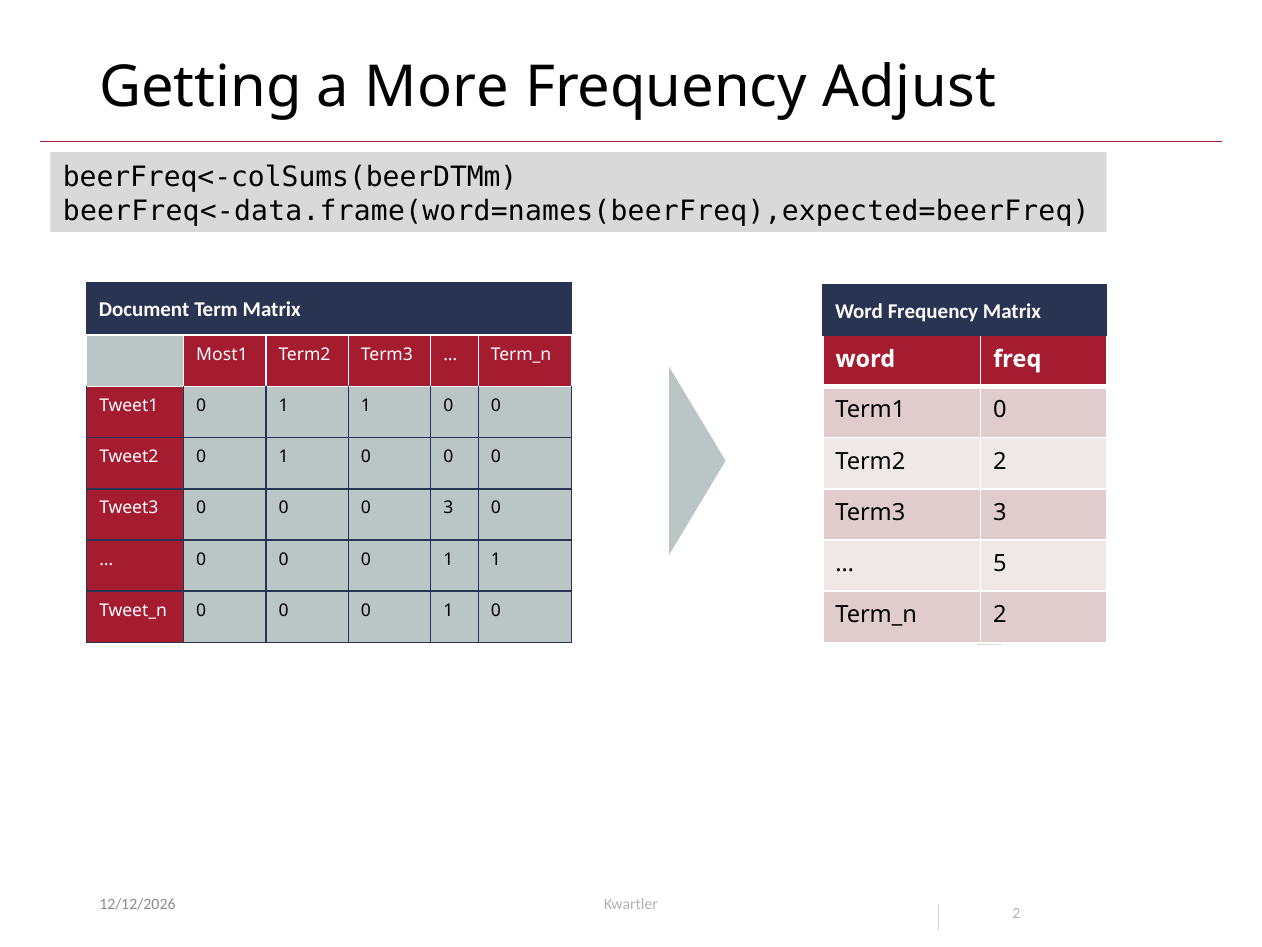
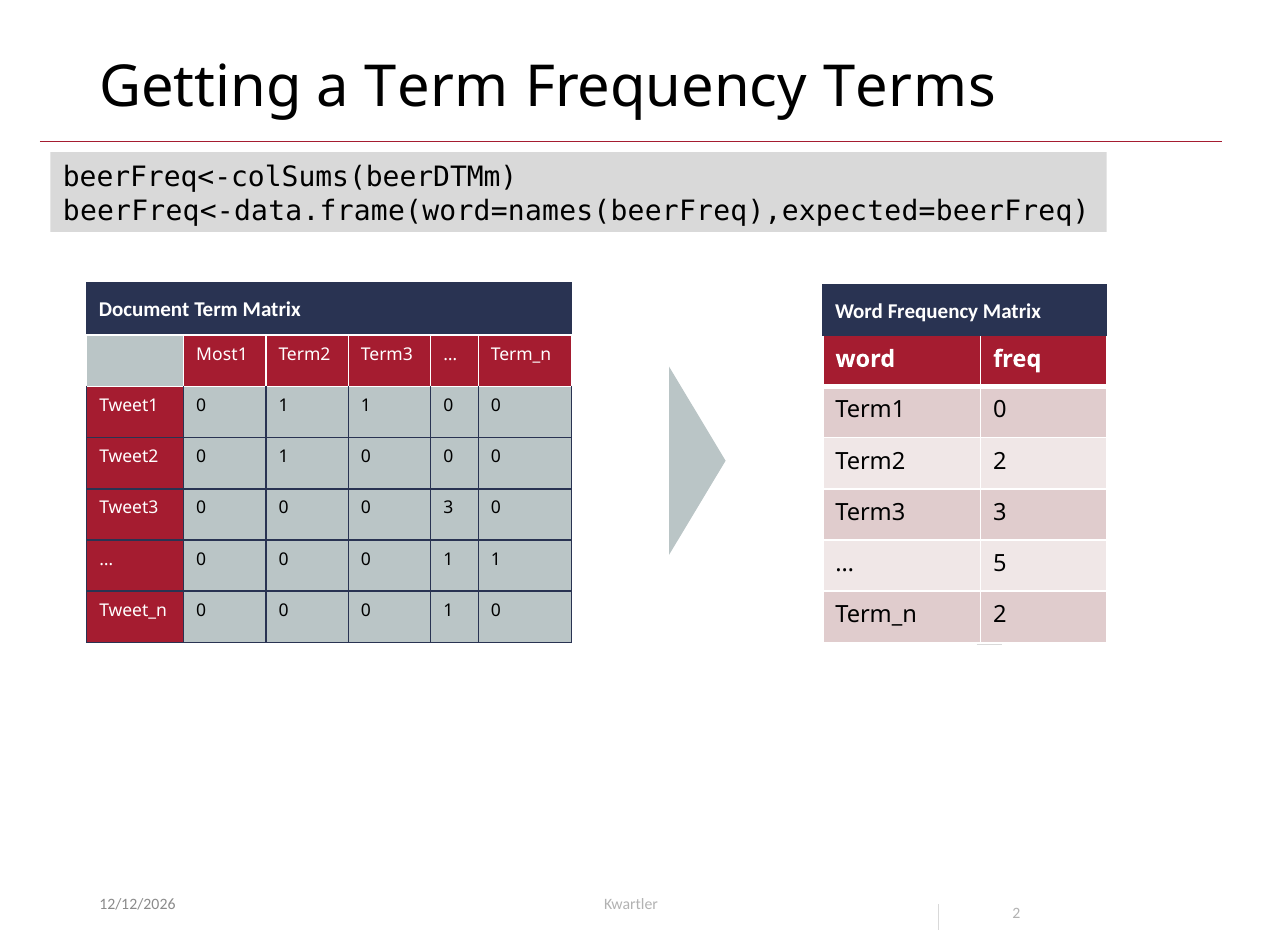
a More: More -> Term
Adjust: Adjust -> Terms
